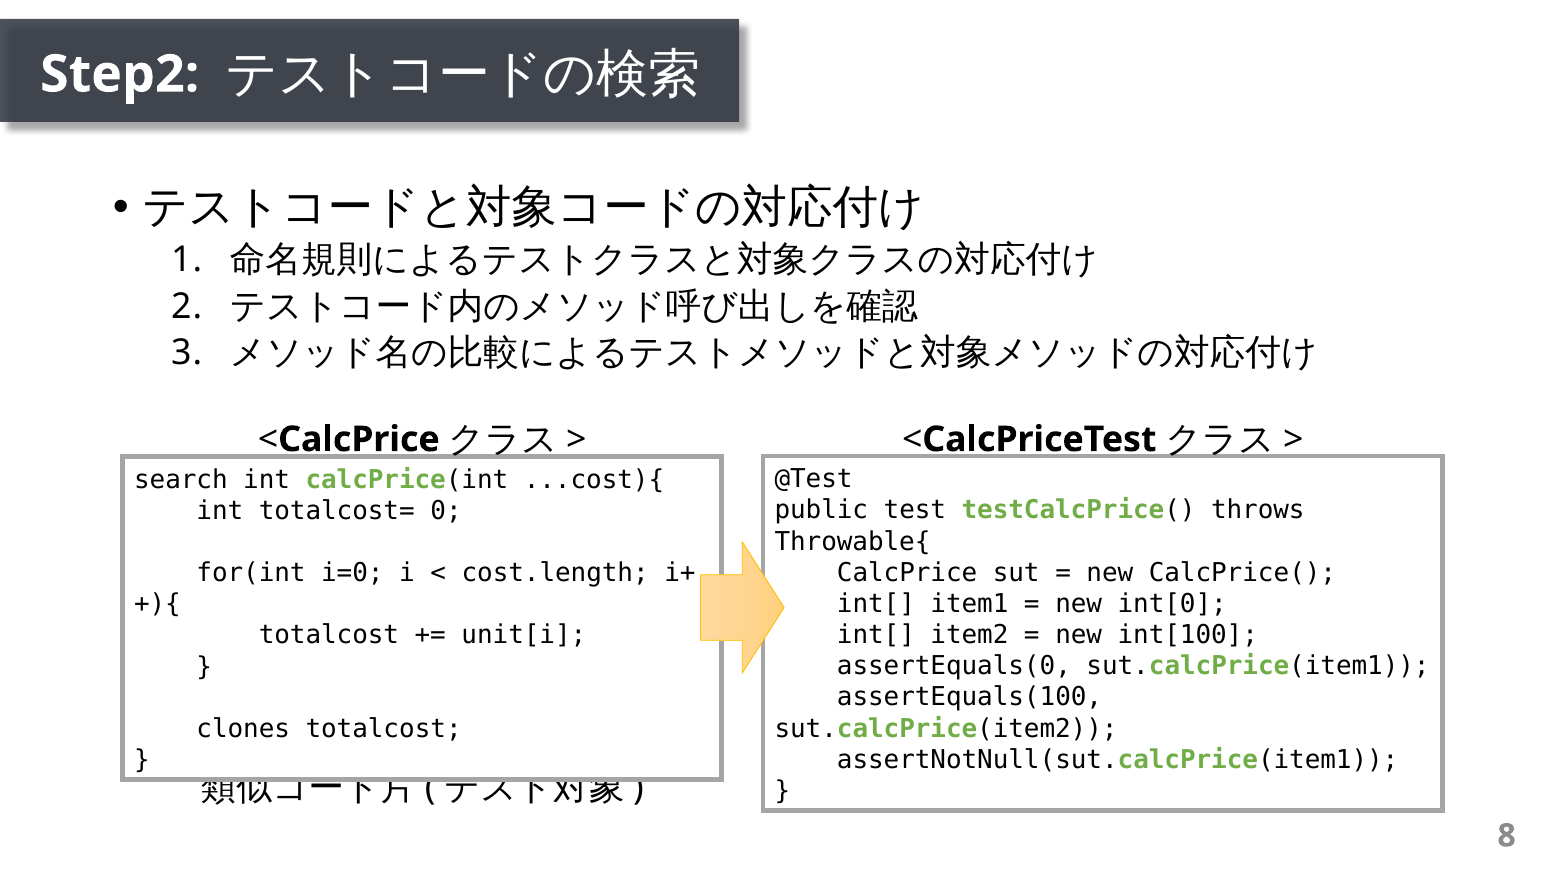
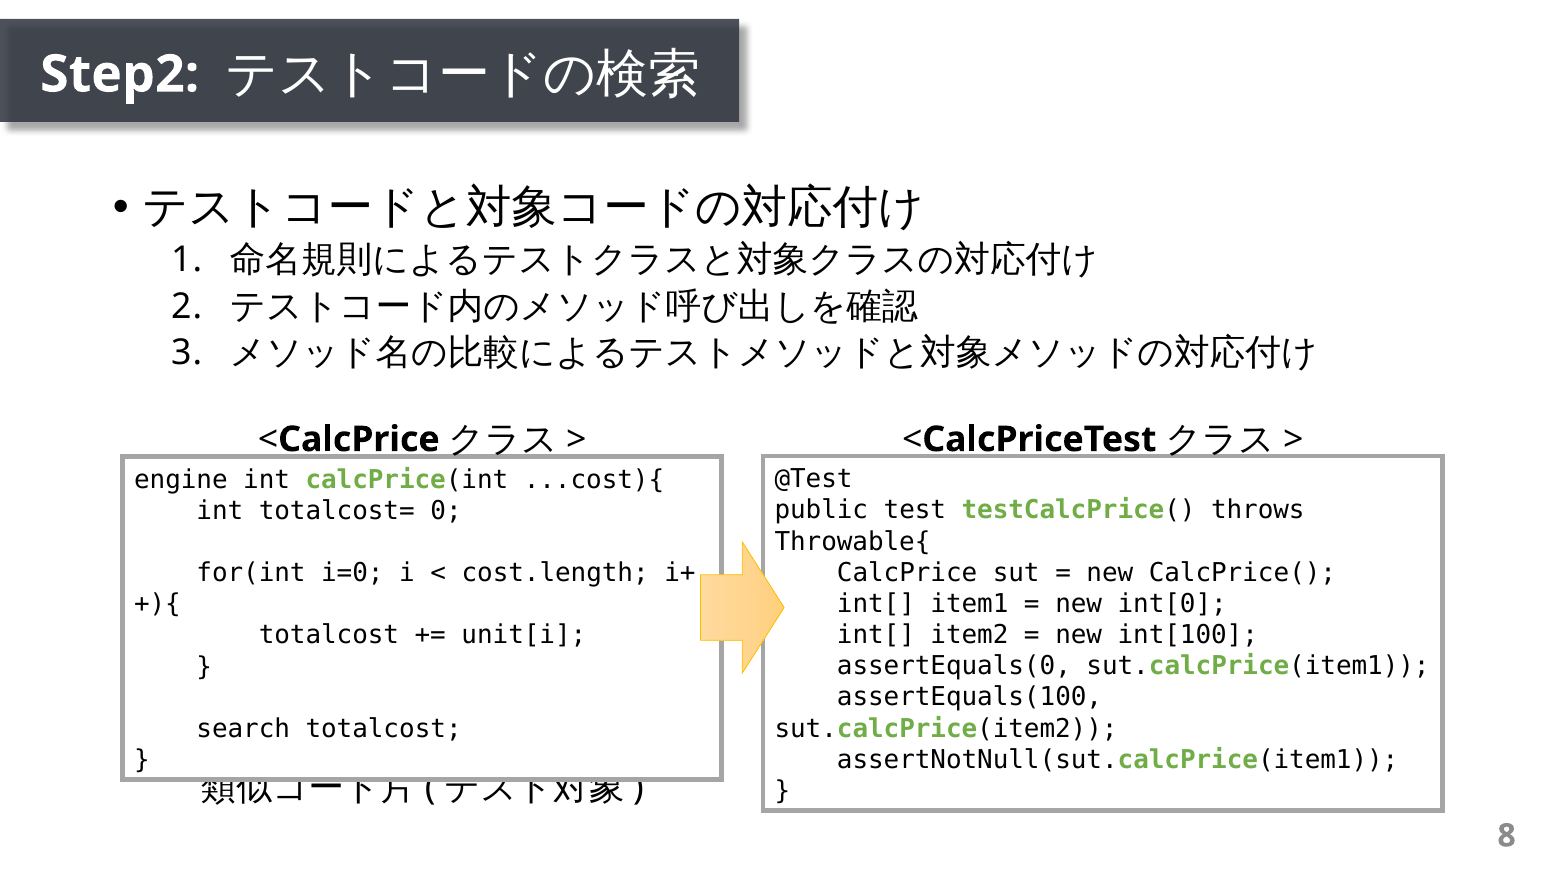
search: search -> engine
clones: clones -> search
